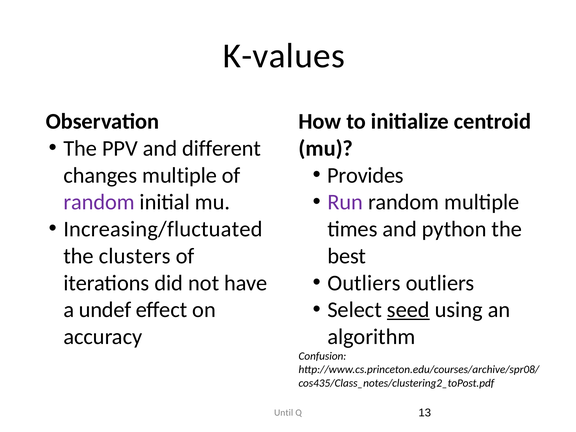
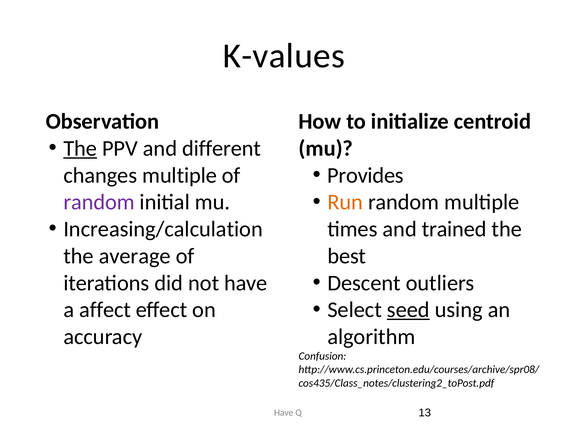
The at (80, 148) underline: none -> present
Run colour: purple -> orange
Increasing/fluctuated: Increasing/fluctuated -> Increasing/calculation
python: python -> trained
clusters: clusters -> average
Outliers at (364, 283): Outliers -> Descent
undef: undef -> affect
Until at (284, 413): Until -> Have
